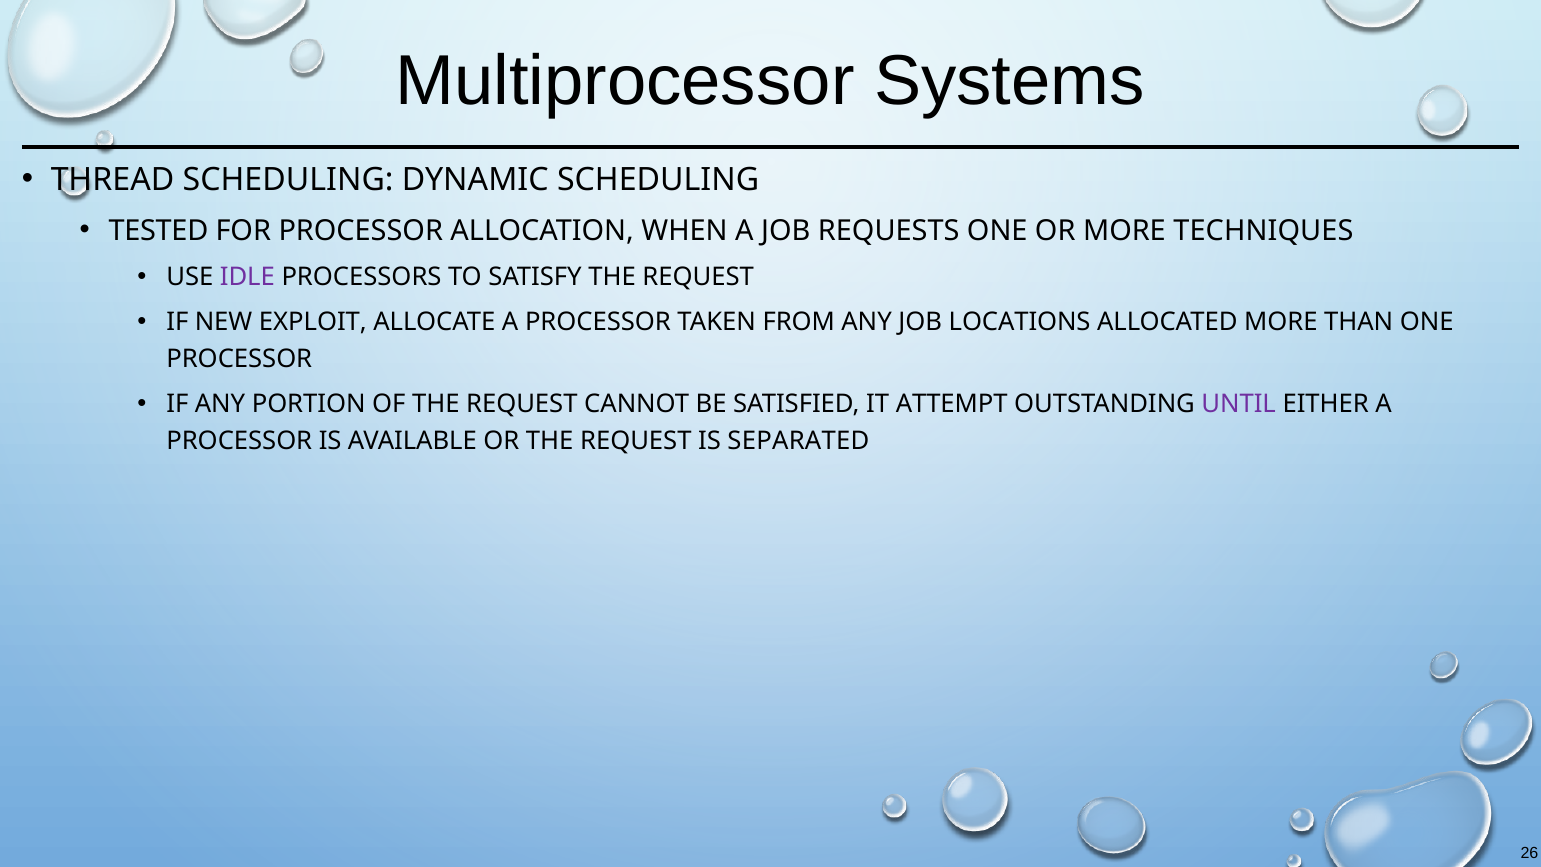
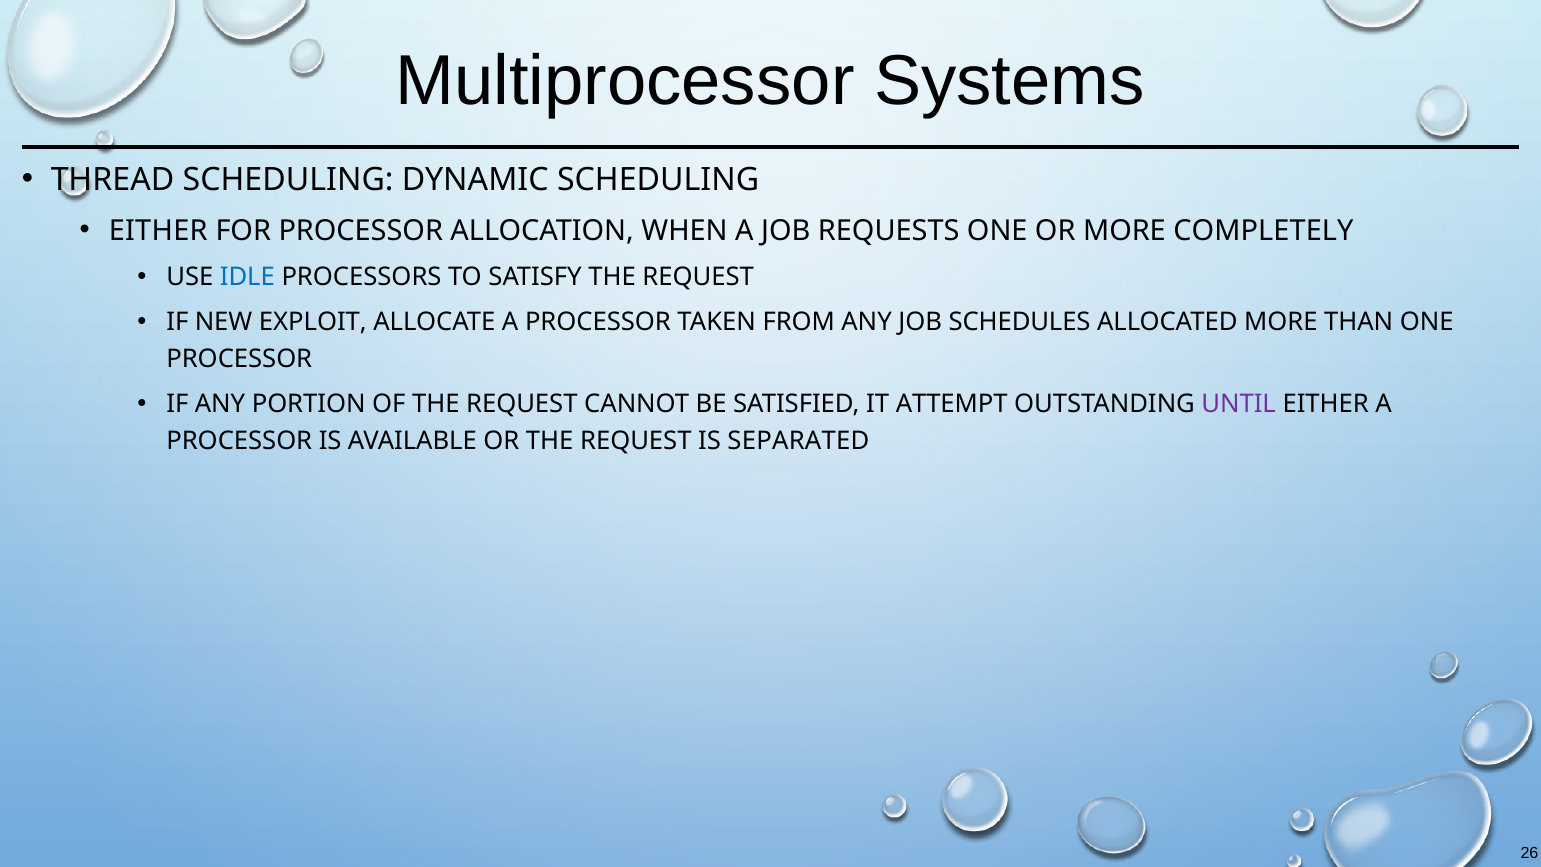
TESTED at (158, 231): TESTED -> EITHER
TECHNIQUES: TECHNIQUES -> COMPLETELY
IDLE colour: purple -> blue
LOCATIONS: LOCATIONS -> SCHEDULES
